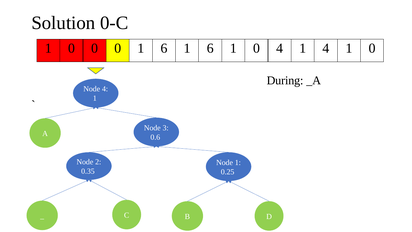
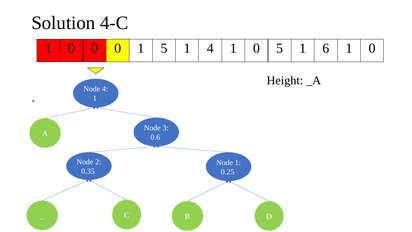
0-C: 0-C -> 4-C
0 1 6: 6 -> 5
6 at (210, 48): 6 -> 4
0 4: 4 -> 5
1 4: 4 -> 6
During: During -> Height
